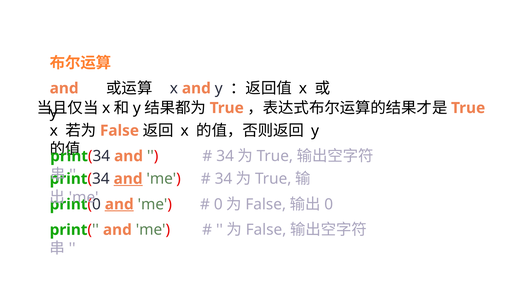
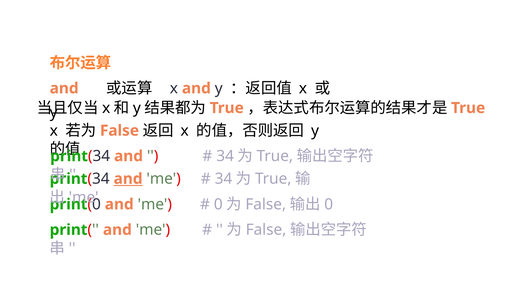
and at (119, 204) underline: present -> none
